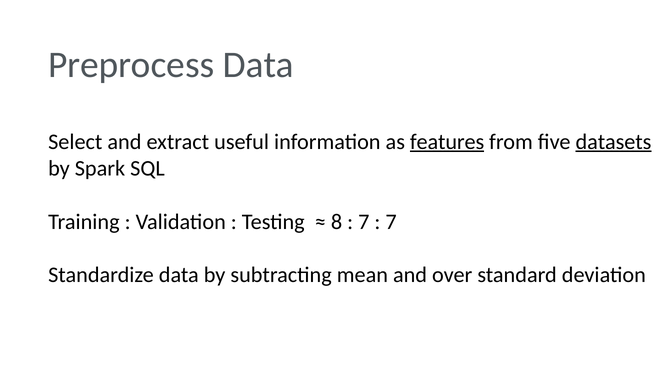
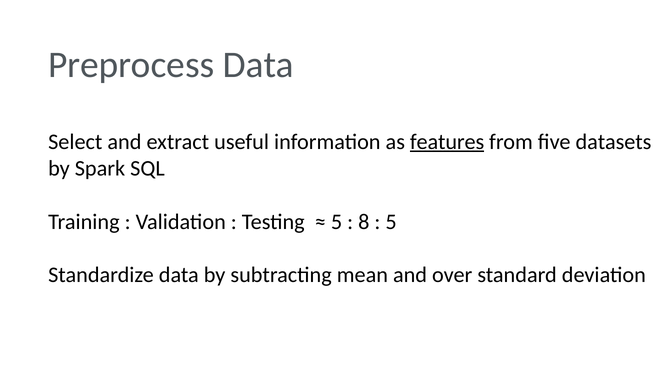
datasets underline: present -> none
8 at (337, 222): 8 -> 5
7 at (364, 222): 7 -> 8
7 at (391, 222): 7 -> 5
